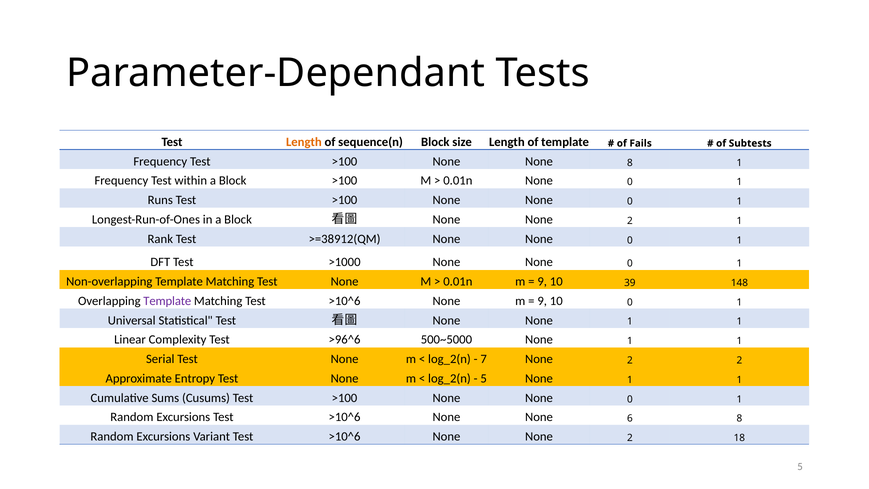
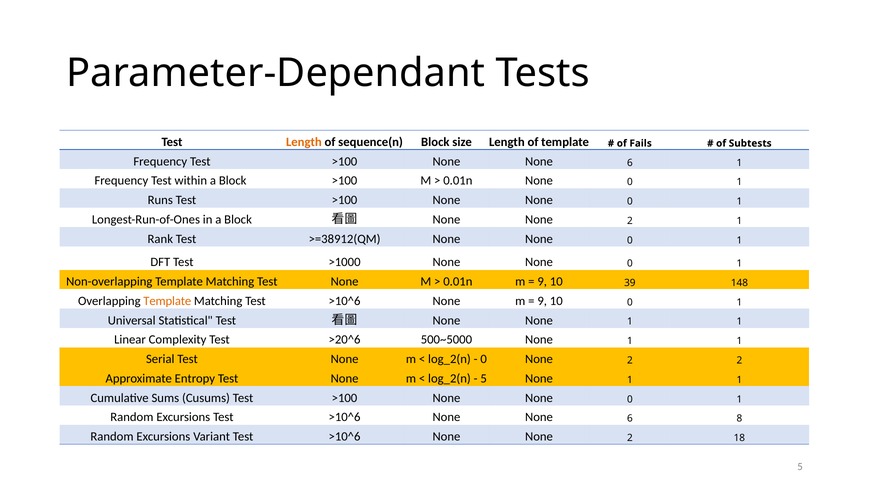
>100 None None 8: 8 -> 6
Template at (167, 301) colour: purple -> orange
>96^6: >96^6 -> >20^6
7 at (484, 359): 7 -> 0
